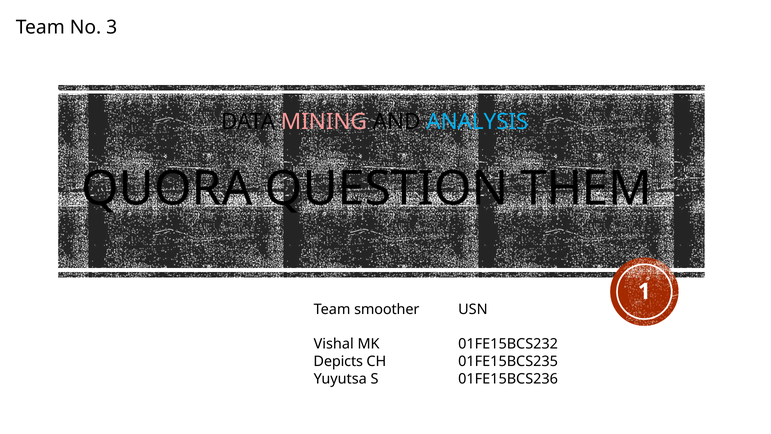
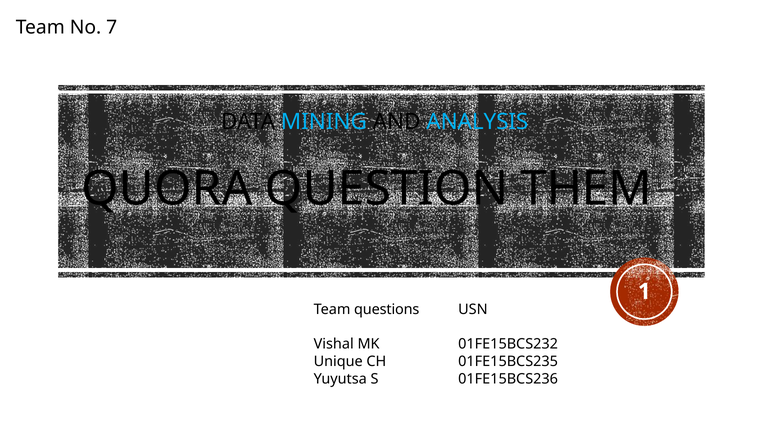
3: 3 -> 7
MINING colour: pink -> light blue
smoother: smoother -> questions
Depicts: Depicts -> Unique
